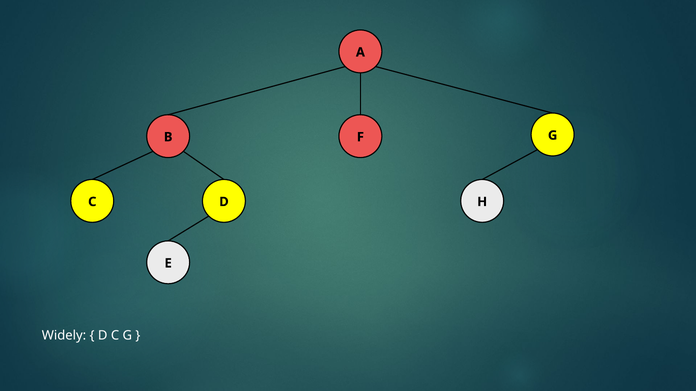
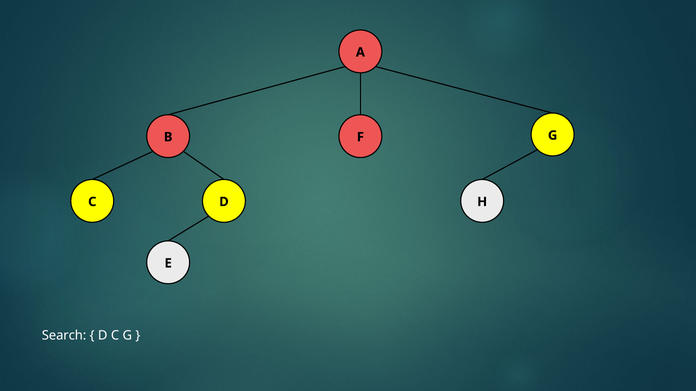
Widely: Widely -> Search
